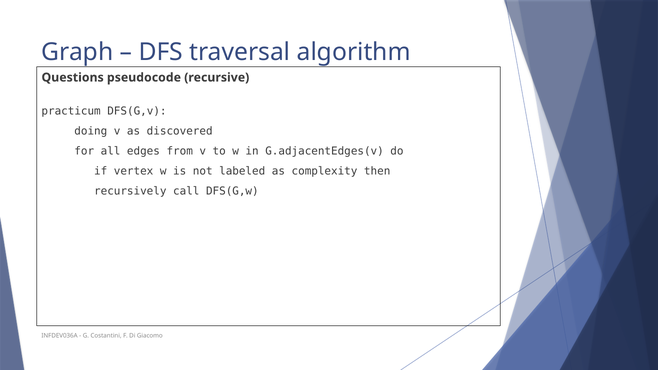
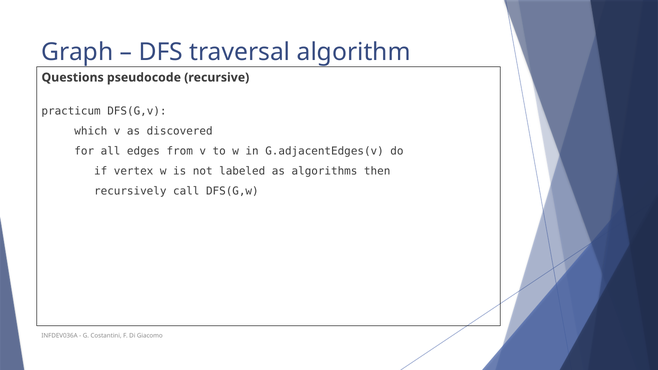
doing: doing -> which
complexity: complexity -> algorithms
